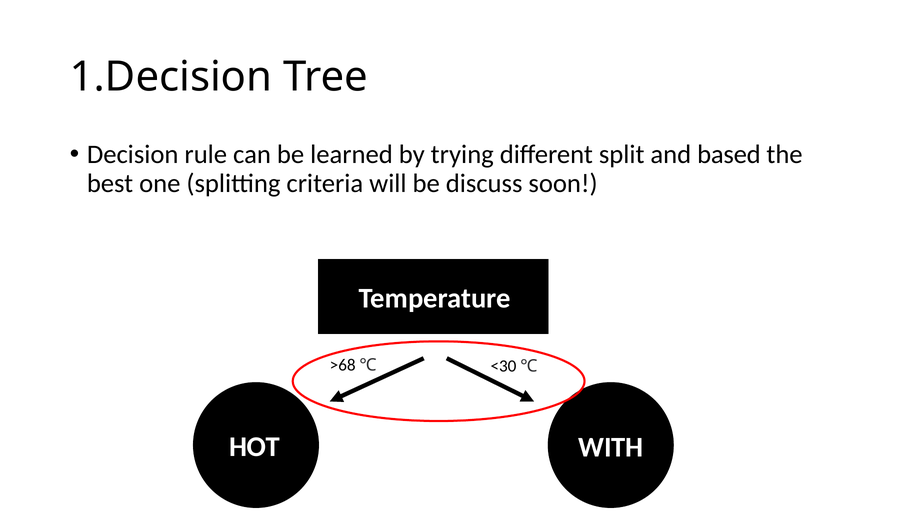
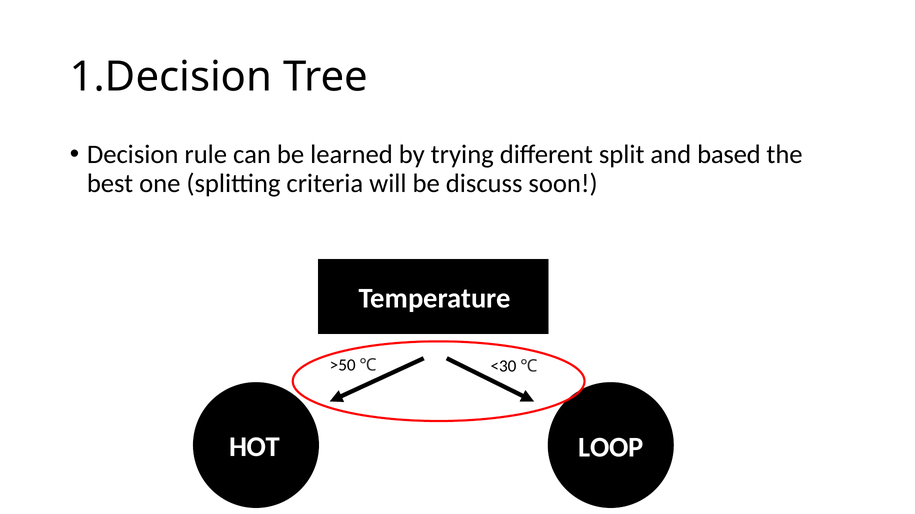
>68: >68 -> >50
WITH: WITH -> LOOP
